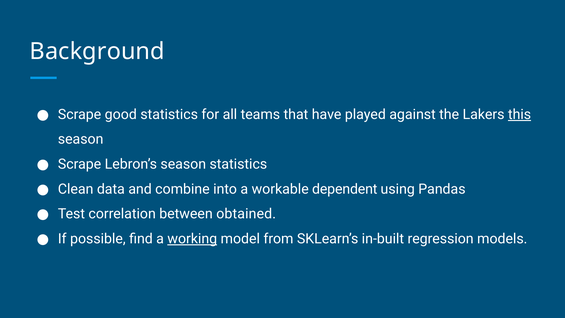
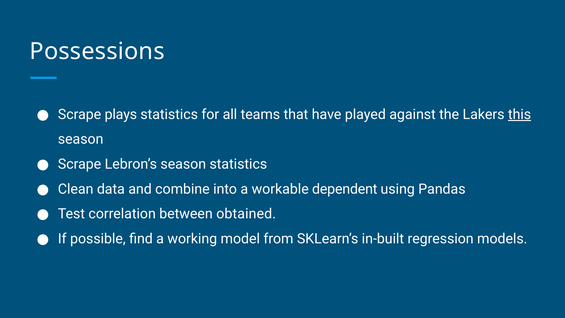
Background: Background -> Possessions
good: good -> plays
working underline: present -> none
